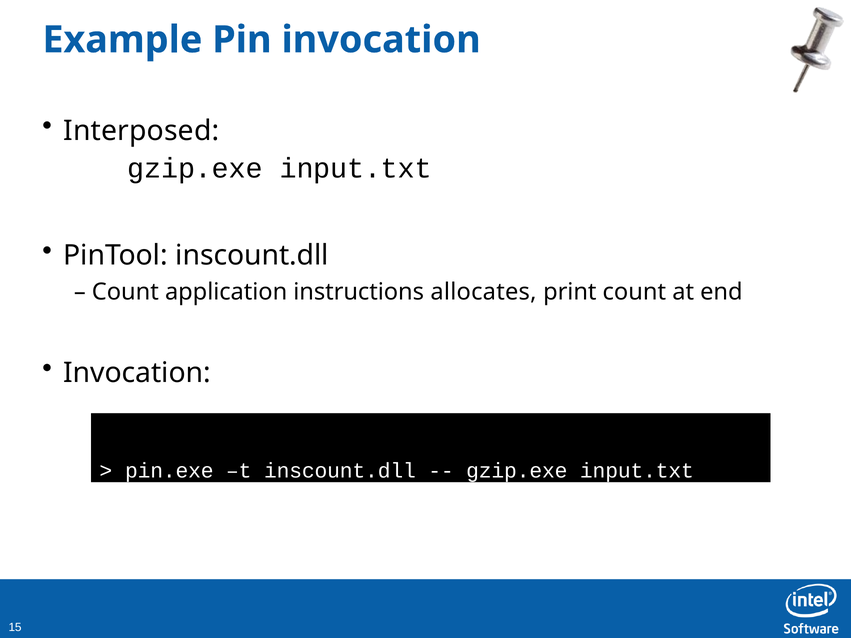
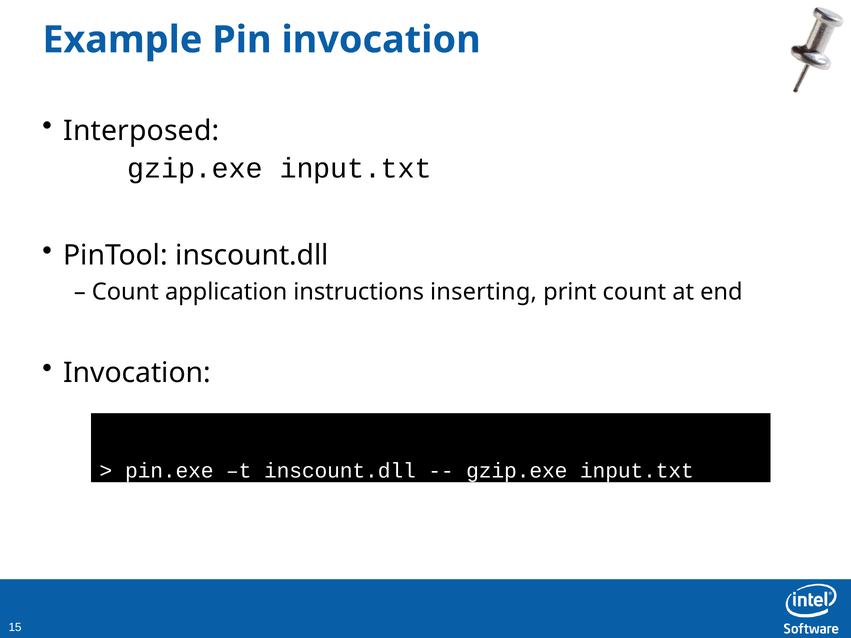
allocates: allocates -> inserting
